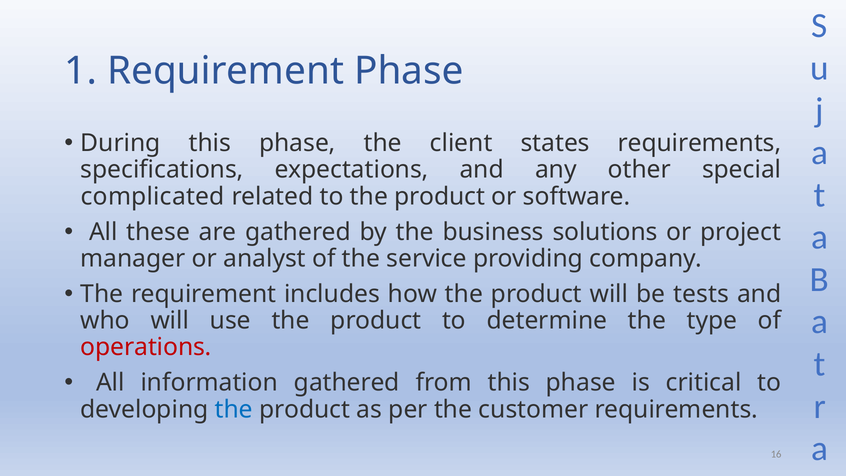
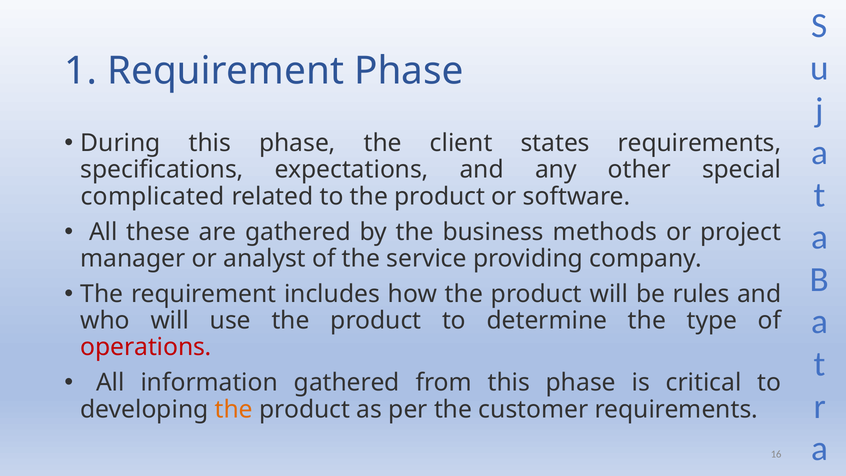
solutions: solutions -> methods
tests: tests -> rules
the at (234, 409) colour: blue -> orange
